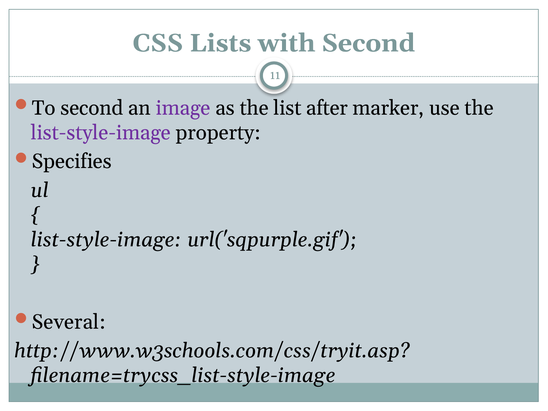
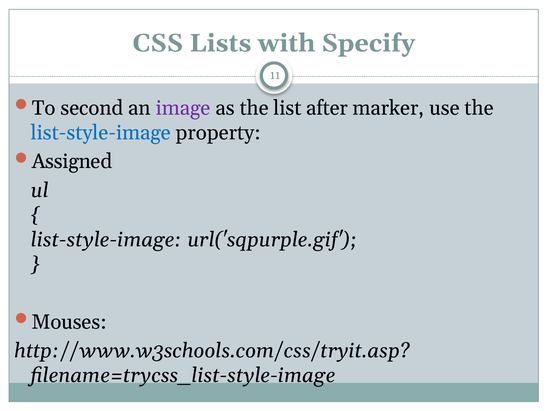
with Second: Second -> Specify
list-style-image at (101, 133) colour: purple -> blue
Specifies: Specifies -> Assigned
Several: Several -> Mouses
